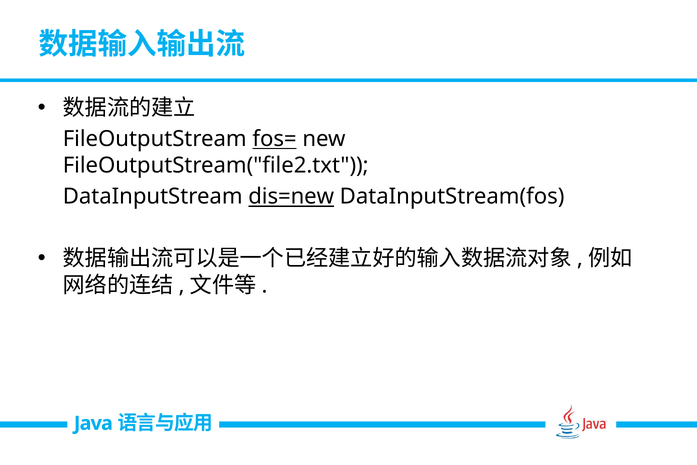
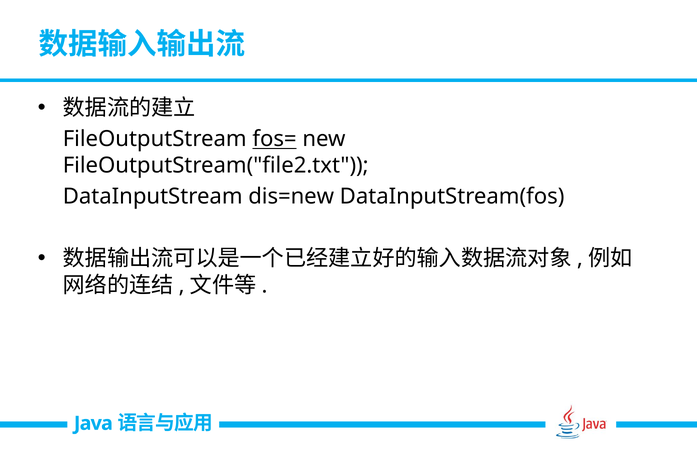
dis=new underline: present -> none
